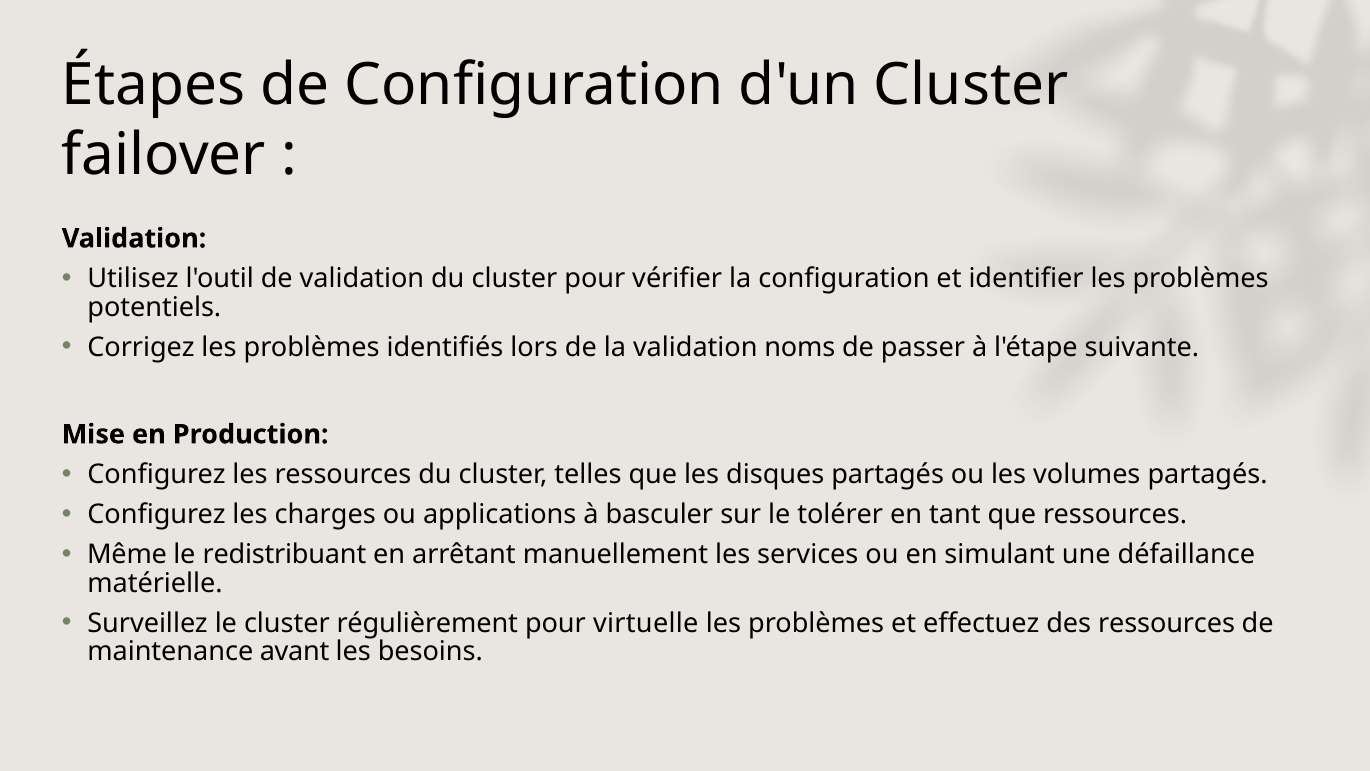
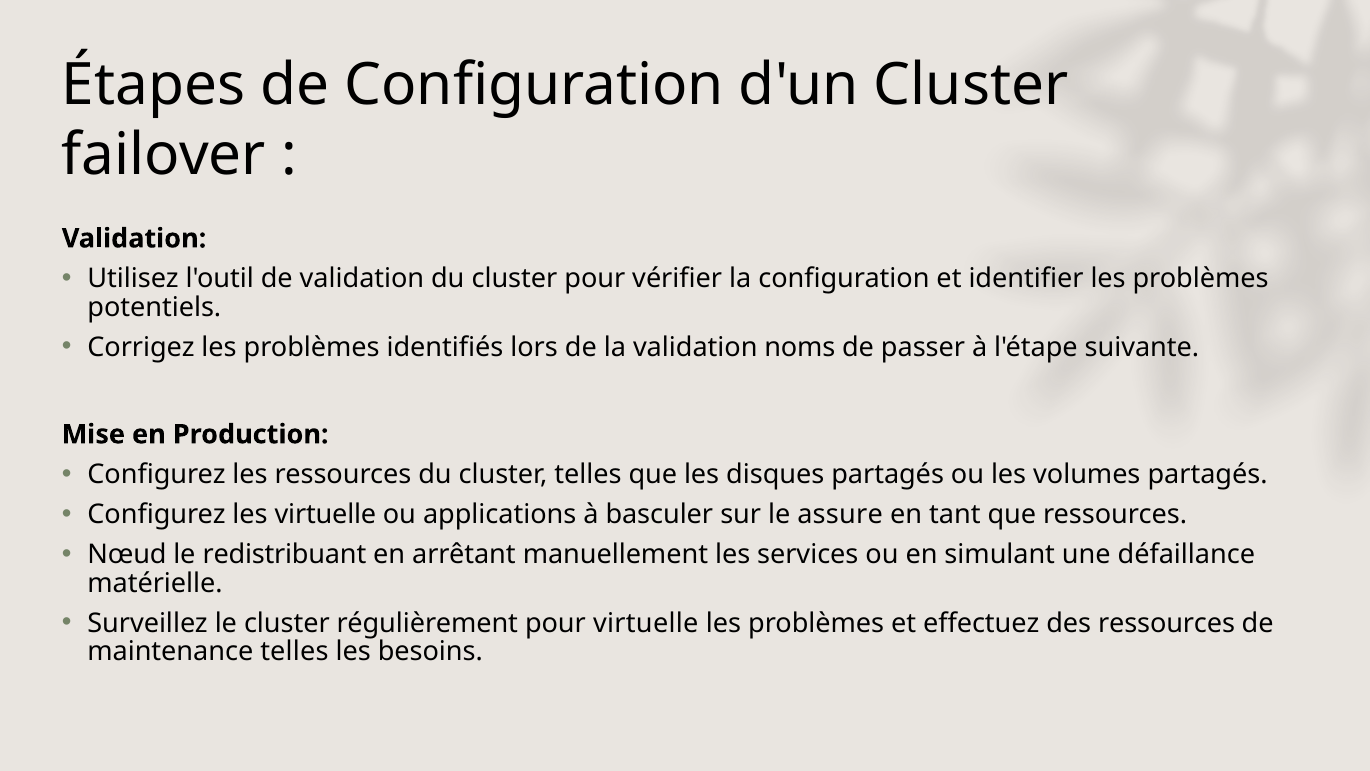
les charges: charges -> virtuelle
tolérer: tolérer -> assure
Même: Même -> Nœud
maintenance avant: avant -> telles
